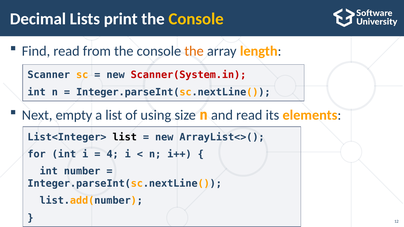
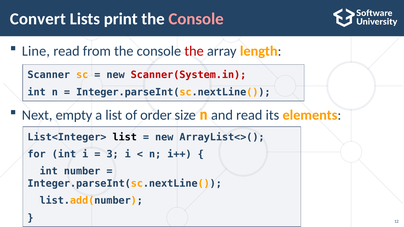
Decimal: Decimal -> Convert
Console at (196, 19) colour: yellow -> pink
Find: Find -> Line
the at (194, 51) colour: orange -> red
using: using -> order
4: 4 -> 3
